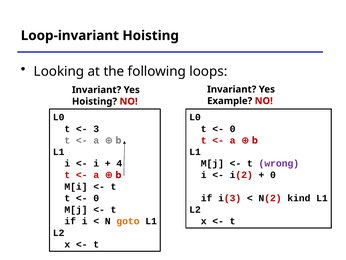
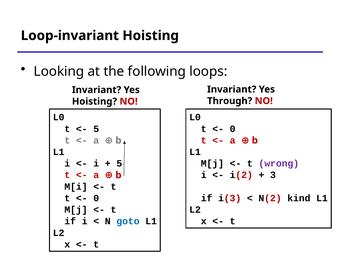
Example: Example -> Through
3 at (96, 129): 3 -> 5
4 at (119, 163): 4 -> 5
0 at (273, 175): 0 -> 3
goto colour: orange -> blue
